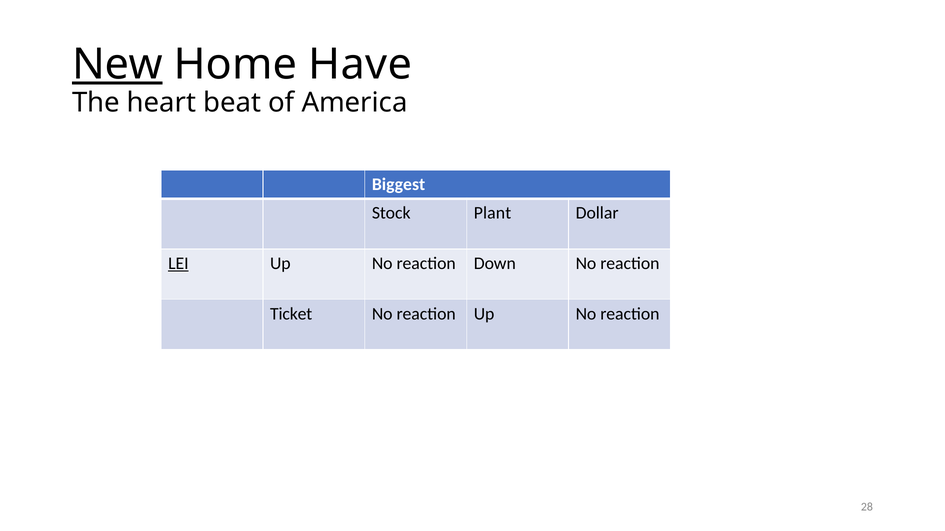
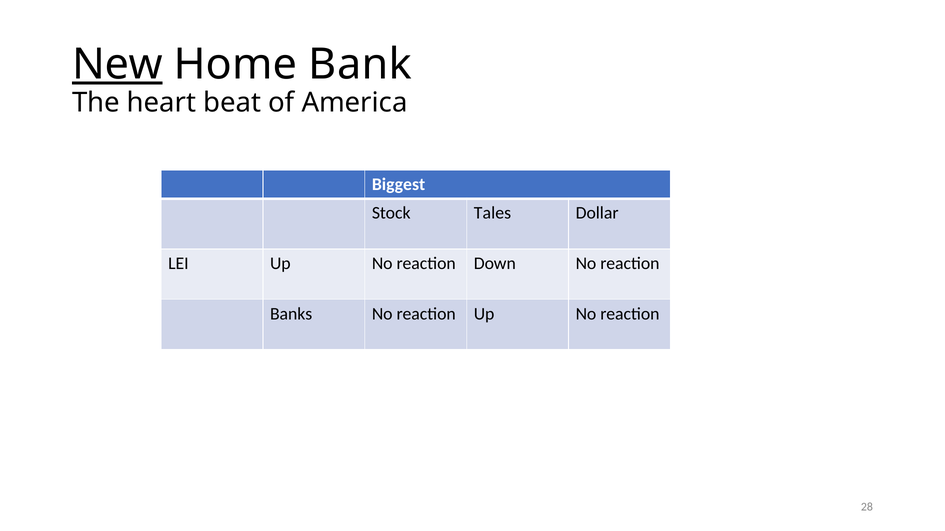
Have: Have -> Bank
Plant: Plant -> Tales
LEI underline: present -> none
Ticket: Ticket -> Banks
